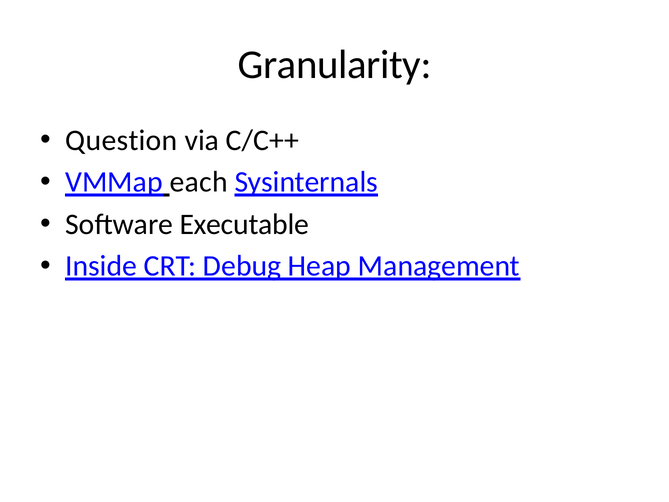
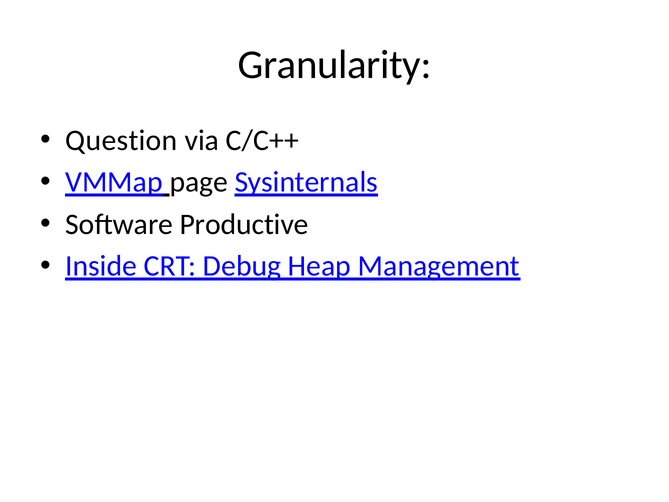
each: each -> page
Executable: Executable -> Productive
